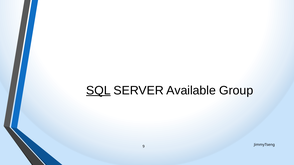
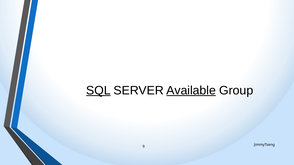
Available underline: none -> present
